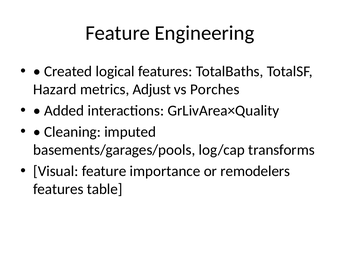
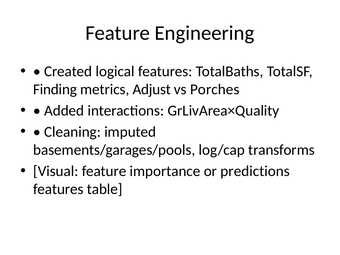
Hazard: Hazard -> Finding
remodelers: remodelers -> predictions
